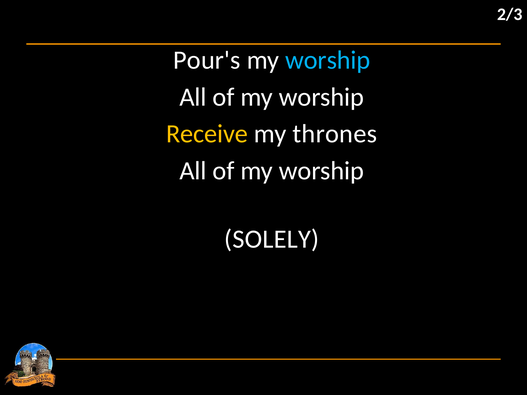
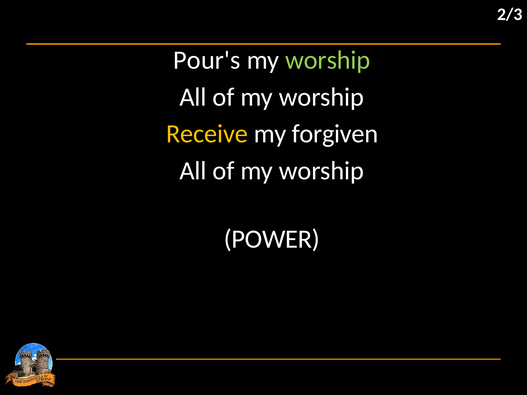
worship at (328, 60) colour: light blue -> light green
thrones: thrones -> forgiven
SOLELY: SOLELY -> POWER
